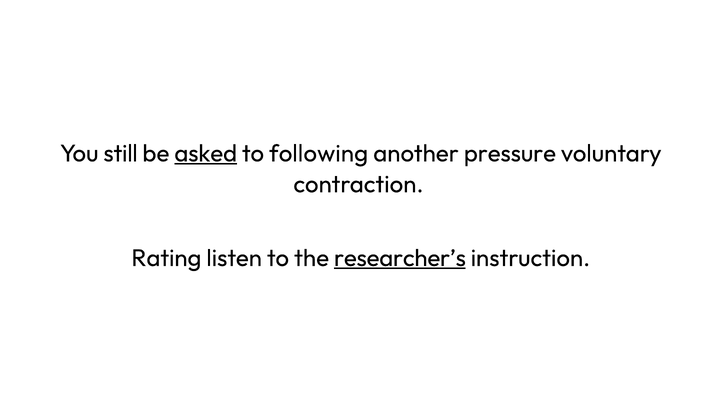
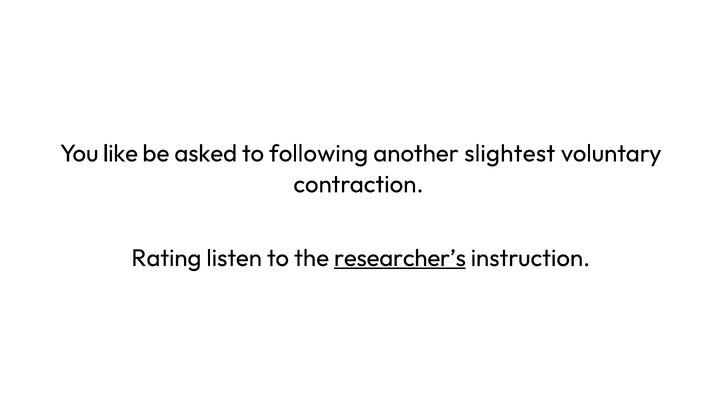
still: still -> like
asked underline: present -> none
pressure: pressure -> slightest
